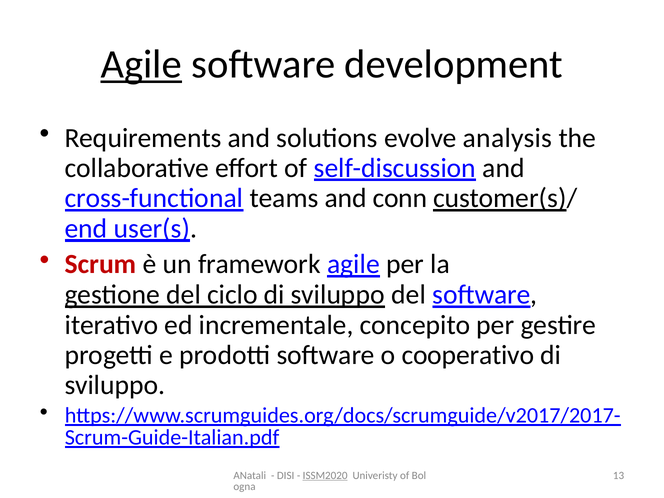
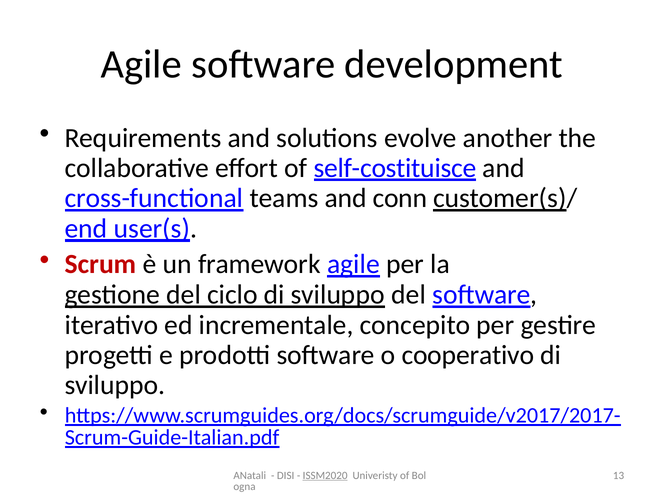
Agile at (141, 64) underline: present -> none
analysis: analysis -> another
self-discussion: self-discussion -> self-costituisce
